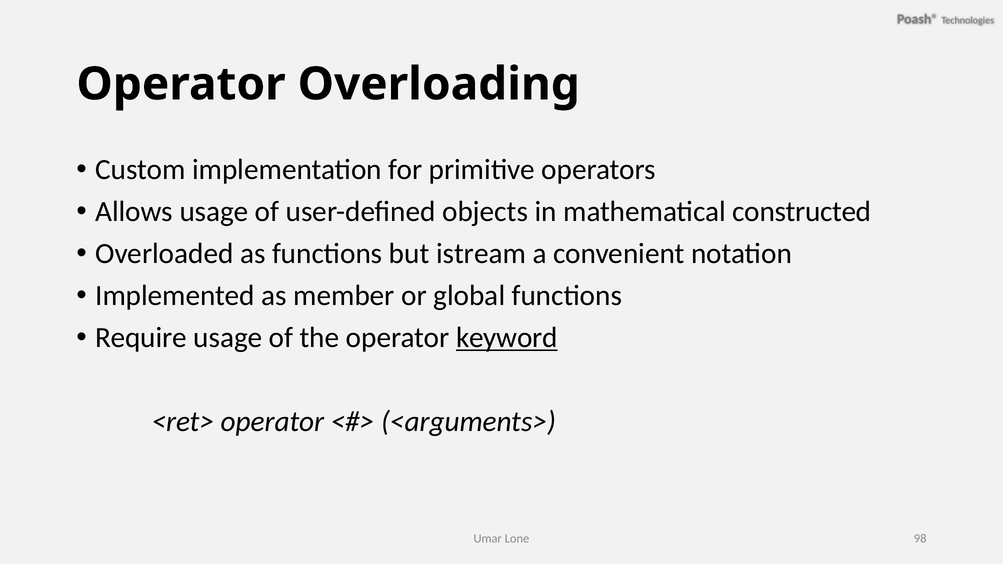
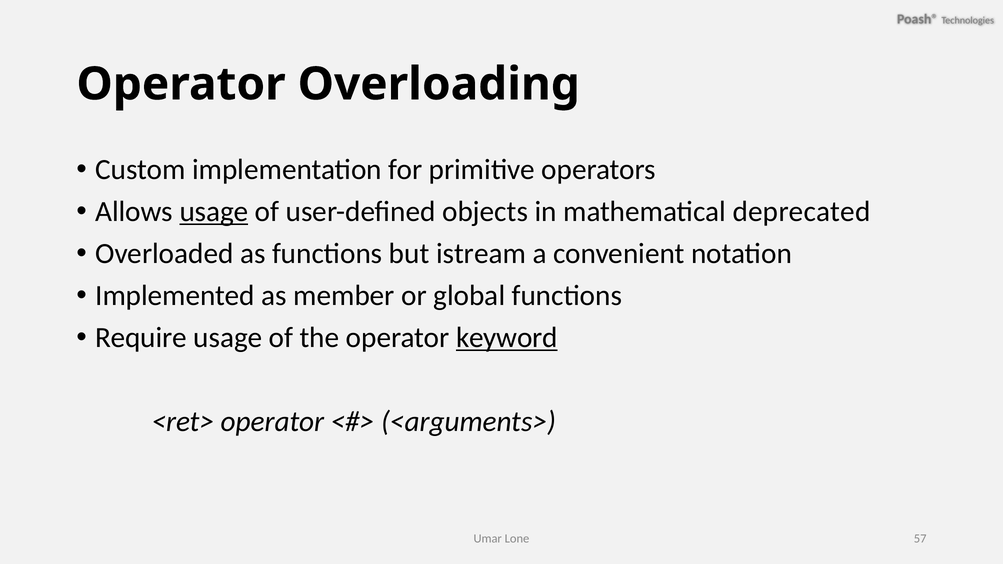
usage at (214, 212) underline: none -> present
constructed: constructed -> deprecated
98: 98 -> 57
